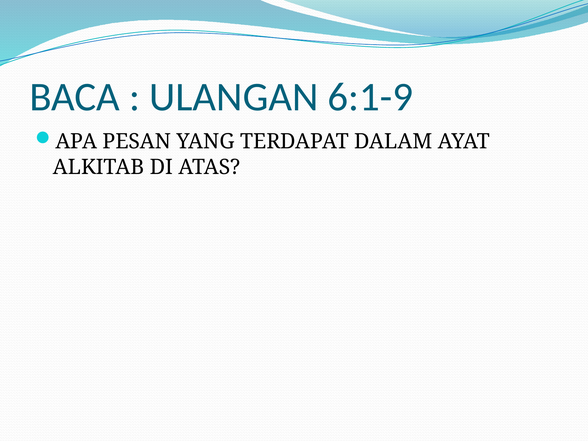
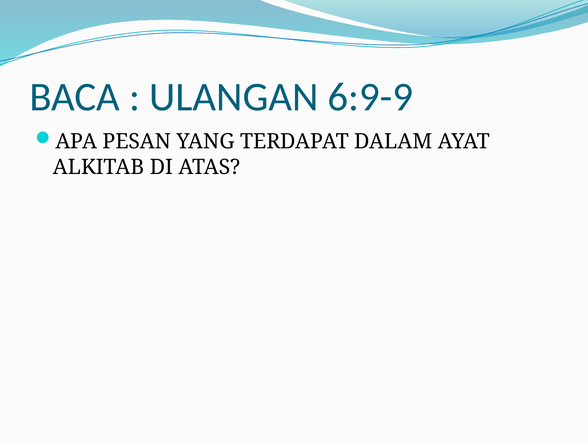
6:1-9: 6:1-9 -> 6:9-9
